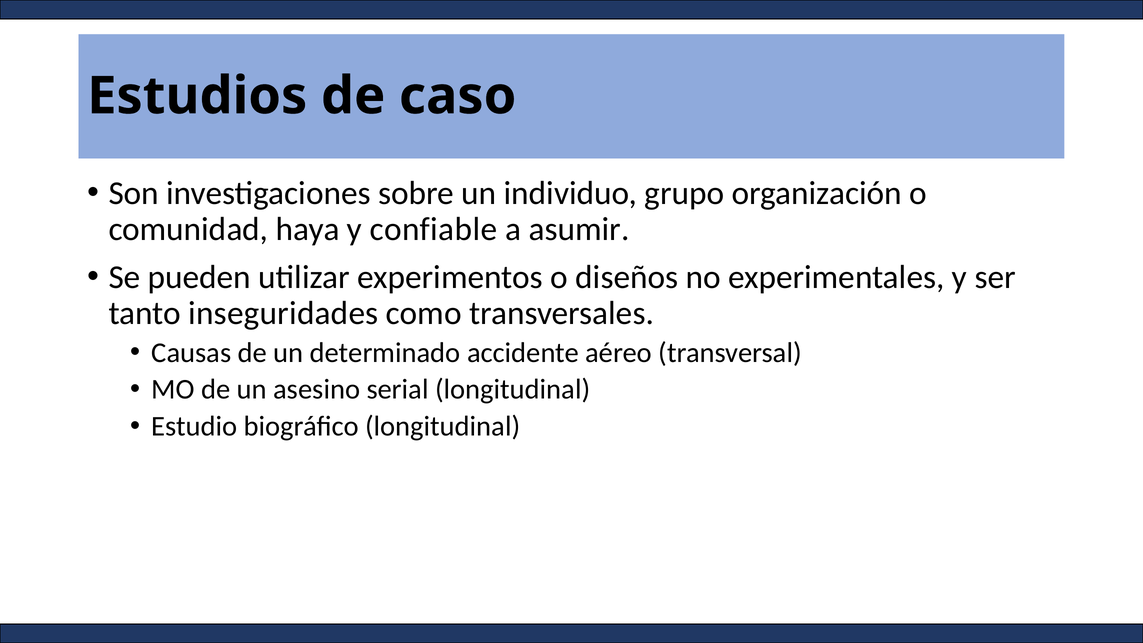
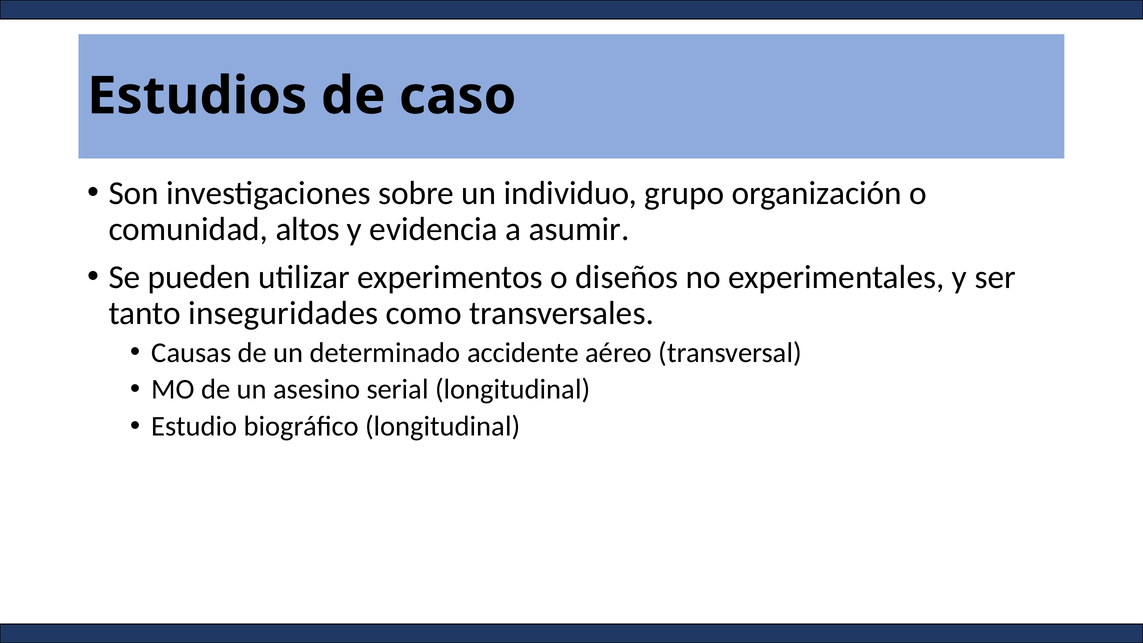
haya: haya -> altos
confiable: confiable -> evidencia
